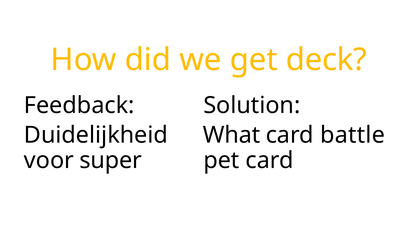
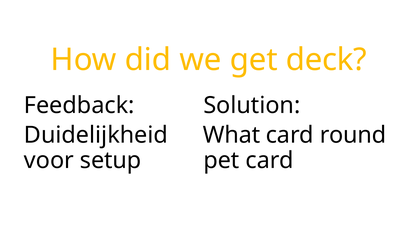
battle: battle -> round
super: super -> setup
